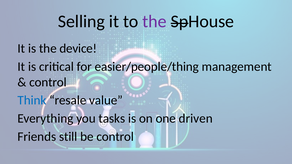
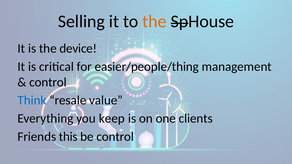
the at (154, 22) colour: purple -> orange
tasks: tasks -> keep
driven: driven -> clients
still: still -> this
